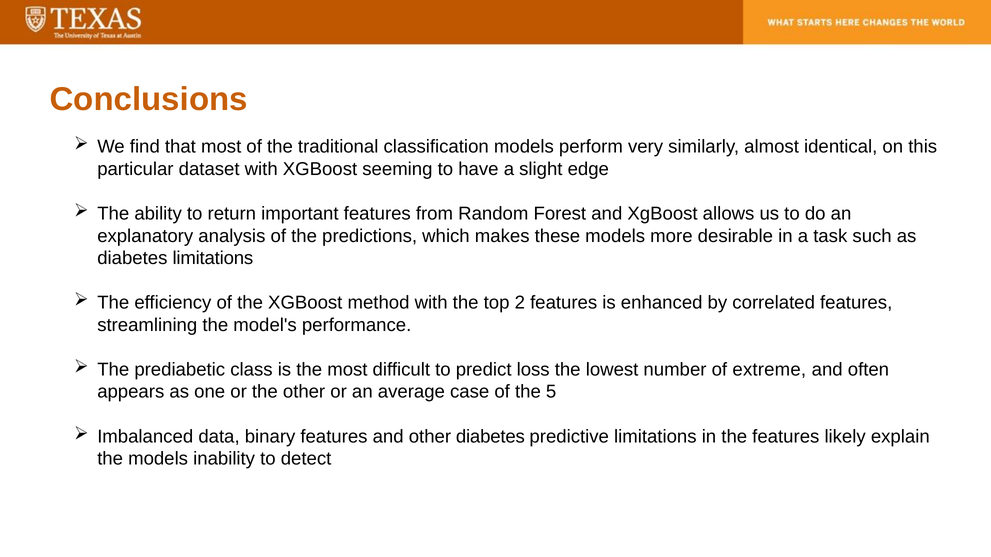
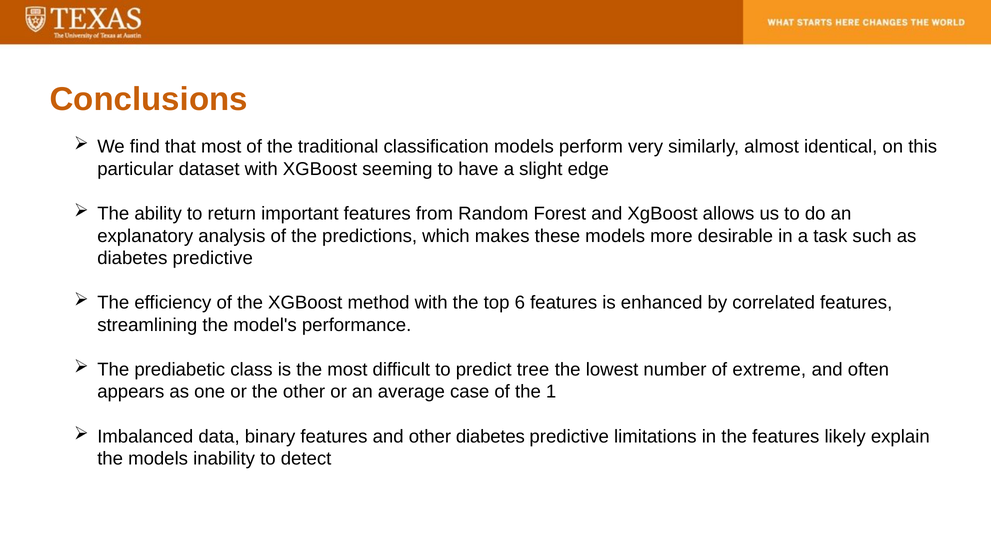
limitations at (213, 258): limitations -> predictive
2: 2 -> 6
loss: loss -> tree
5: 5 -> 1
